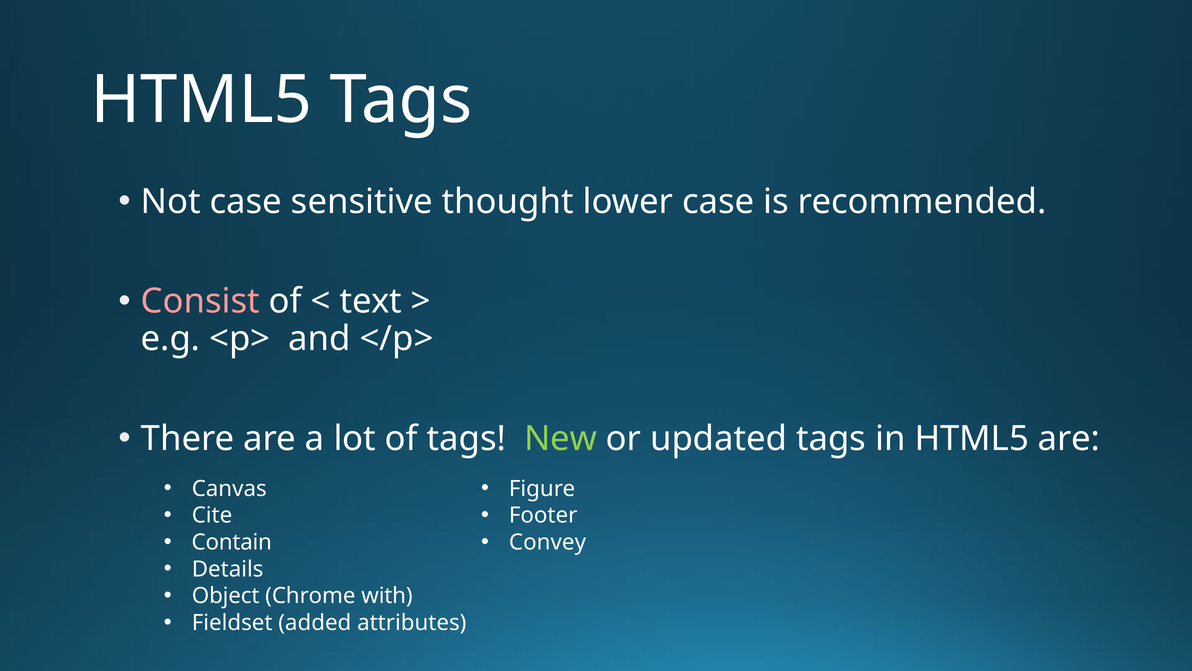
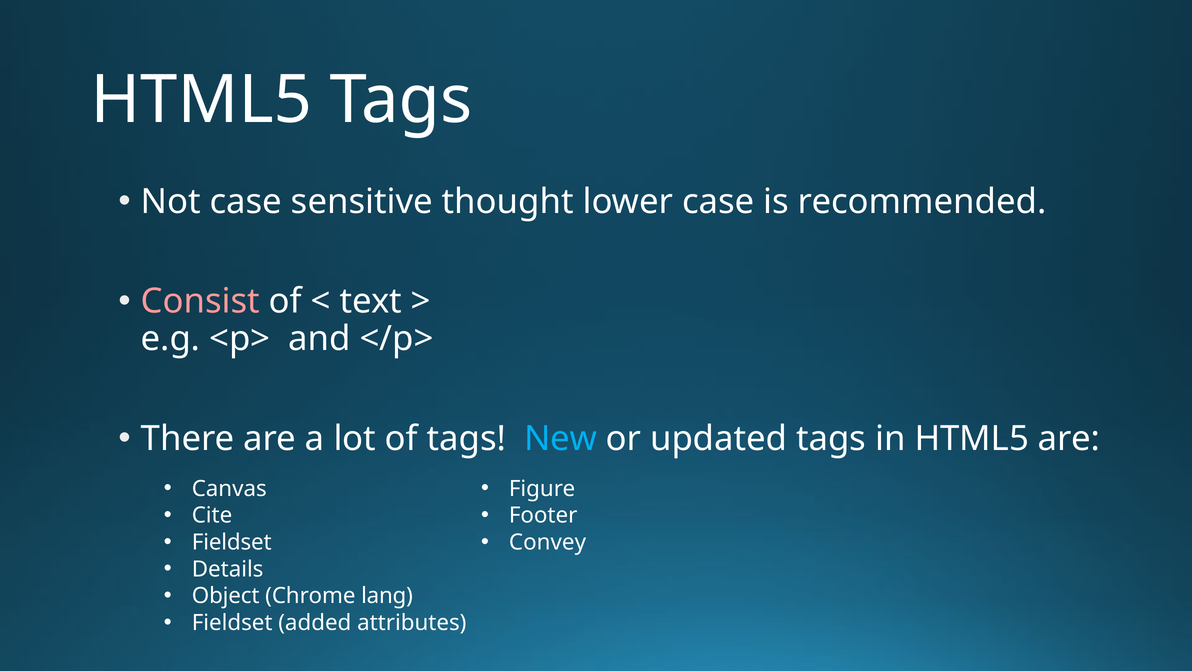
New colour: light green -> light blue
Contain at (232, 542): Contain -> Fieldset
with: with -> lang
